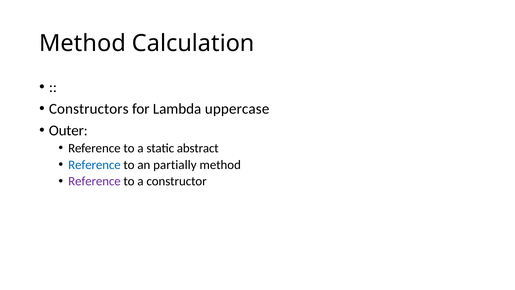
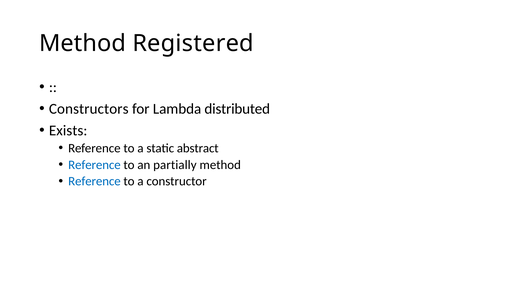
Calculation: Calculation -> Registered
uppercase: uppercase -> distributed
Outer: Outer -> Exists
Reference at (94, 181) colour: purple -> blue
